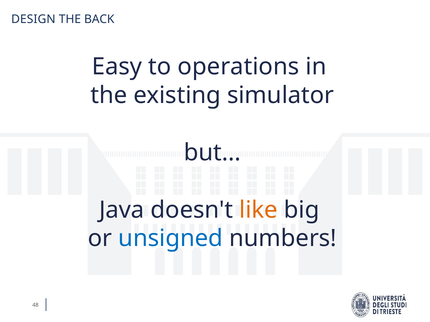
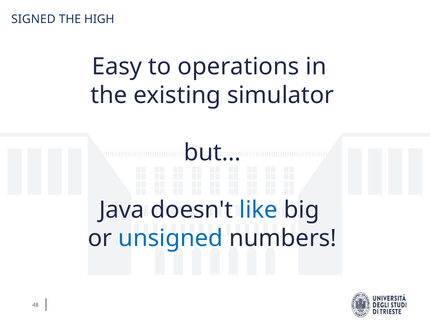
DESIGN: DESIGN -> SIGNED
BACK: BACK -> HIGH
like colour: orange -> blue
